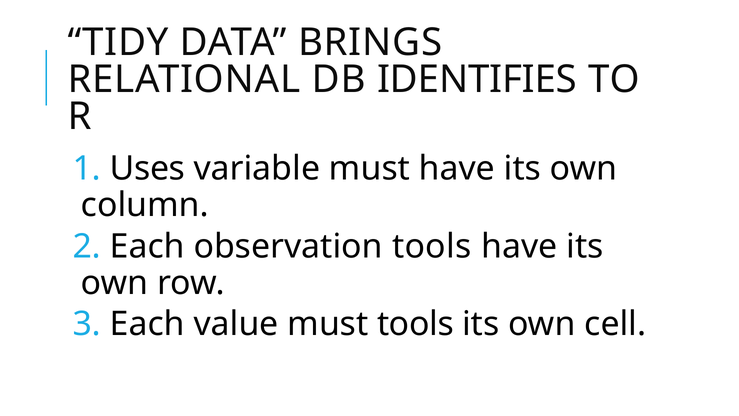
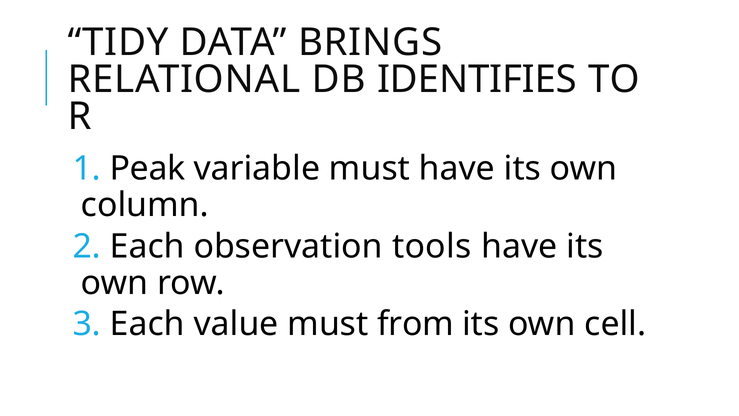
Uses: Uses -> Peak
must tools: tools -> from
